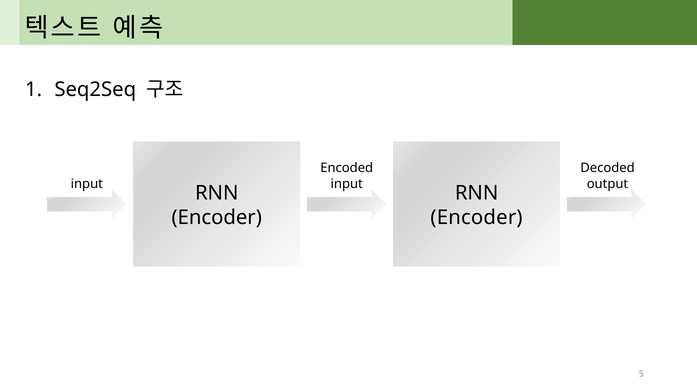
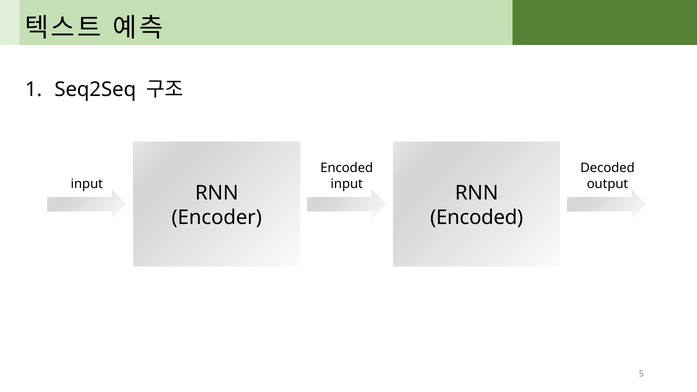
Encoder at (477, 218): Encoder -> Encoded
